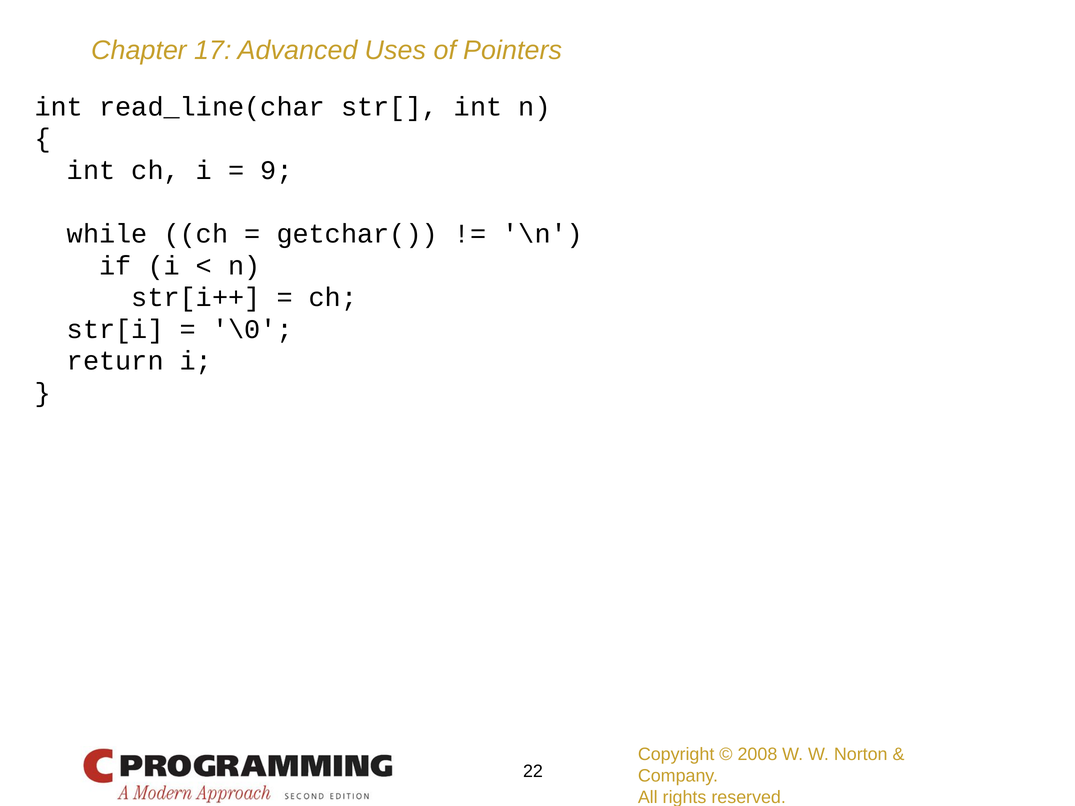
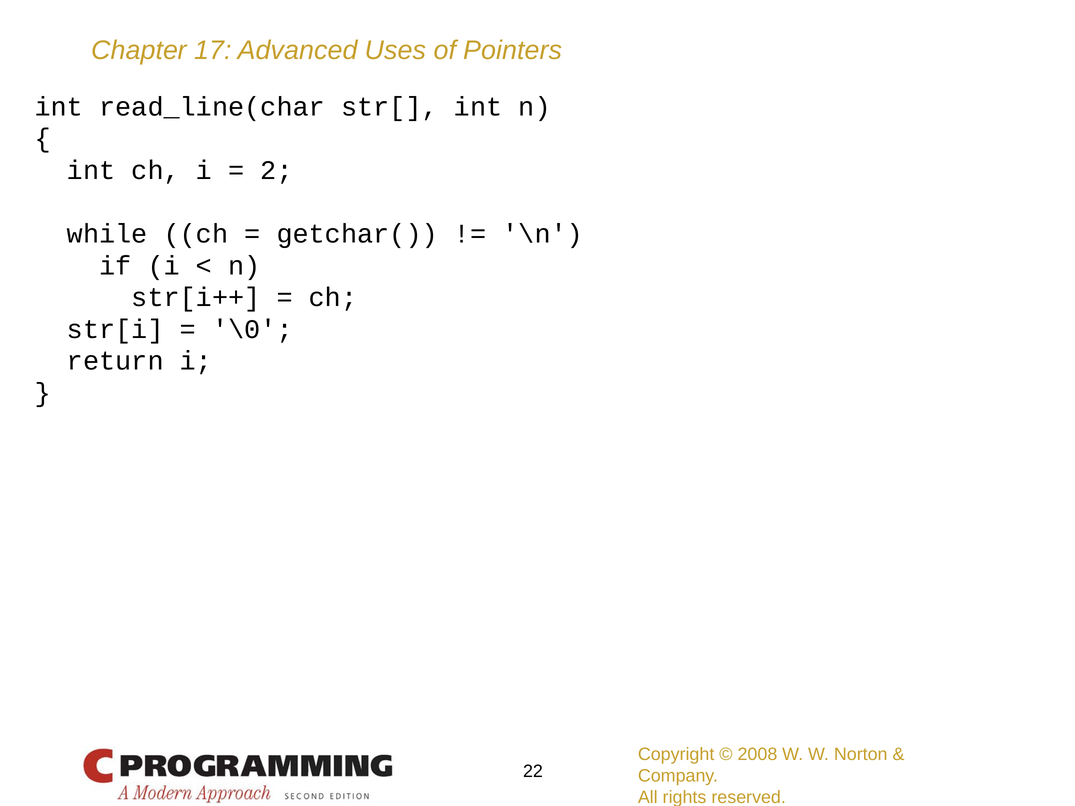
9: 9 -> 2
